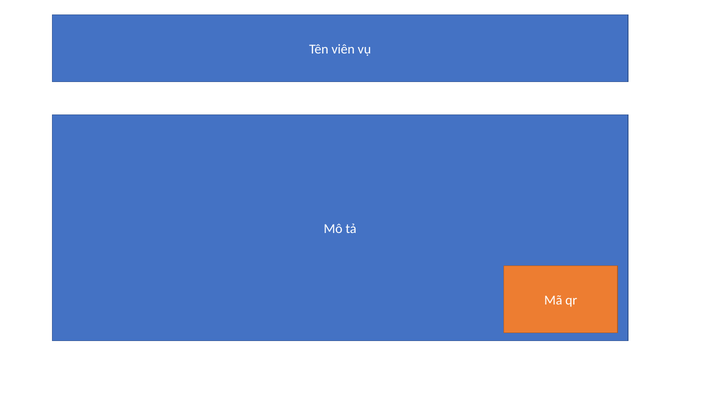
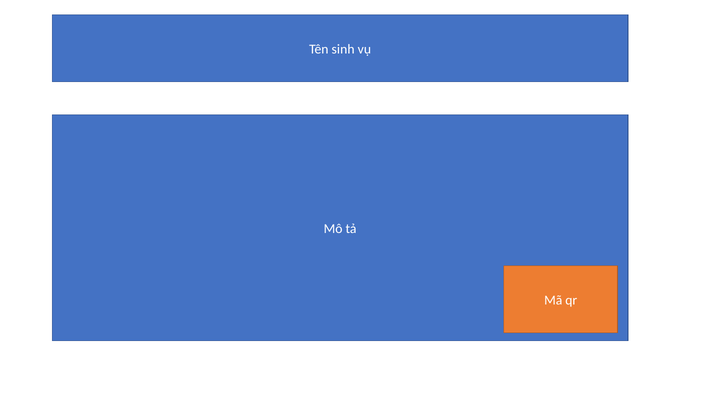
viên: viên -> sinh
